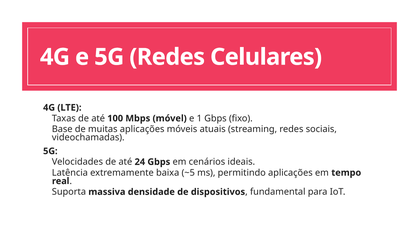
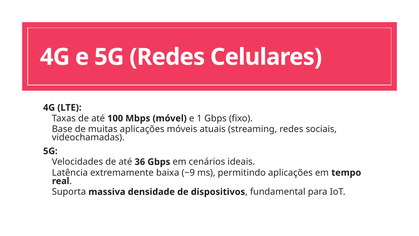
24: 24 -> 36
~5: ~5 -> ~9
